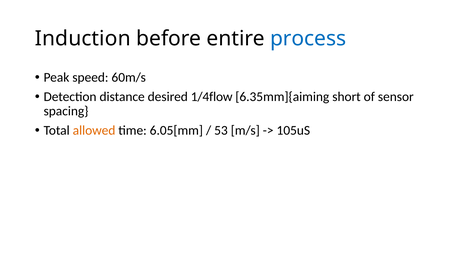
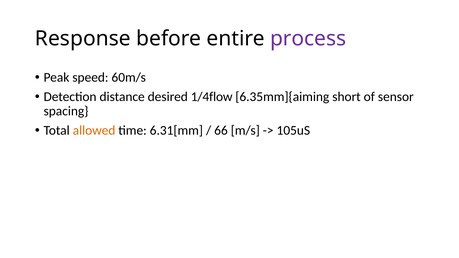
Induction: Induction -> Response
process colour: blue -> purple
6.05[mm: 6.05[mm -> 6.31[mm
53: 53 -> 66
